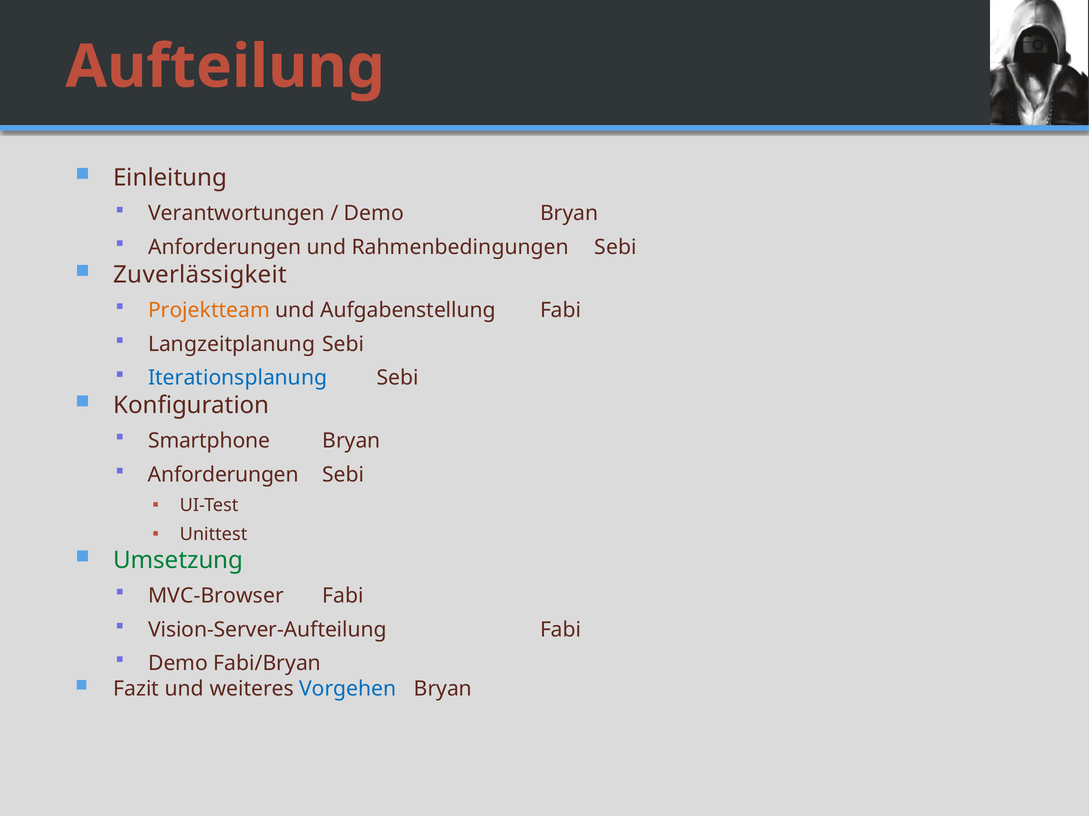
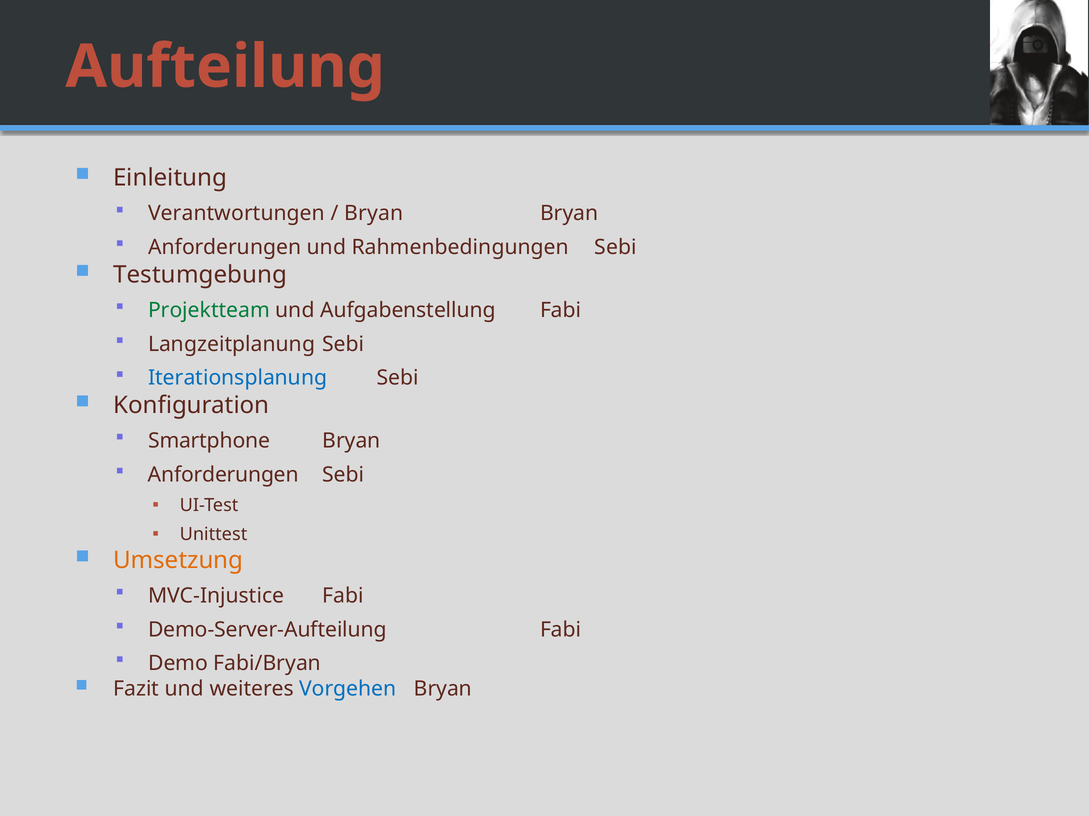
Demo at (374, 214): Demo -> Bryan
Zuverlässigkeit: Zuverlässigkeit -> Testumgebung
Projektteam colour: orange -> green
Umsetzung colour: green -> orange
MVC-Browser: MVC-Browser -> MVC-Injustice
Vision-Server-Aufteilung: Vision-Server-Aufteilung -> Demo-Server-Aufteilung
